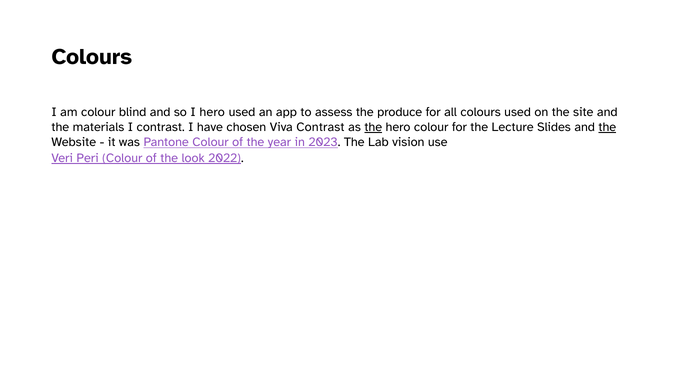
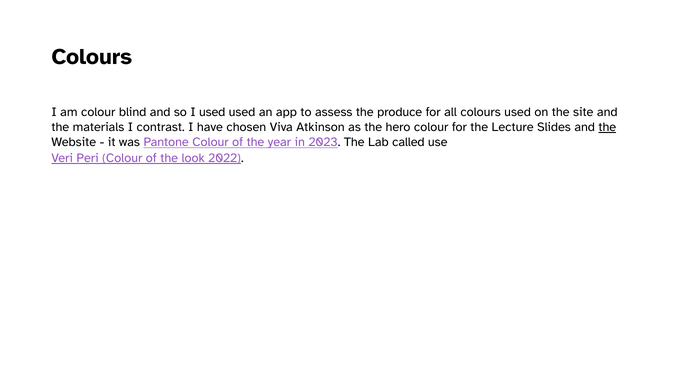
I hero: hero -> used
Viva Contrast: Contrast -> Atkinson
the at (373, 127) underline: present -> none
vision: vision -> called
